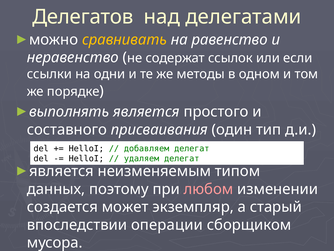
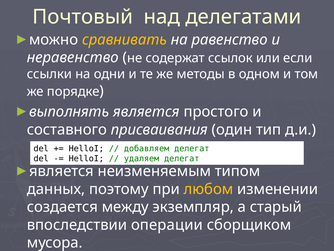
Делегатов: Делегатов -> Почтовый
любом colour: pink -> yellow
может: может -> между
